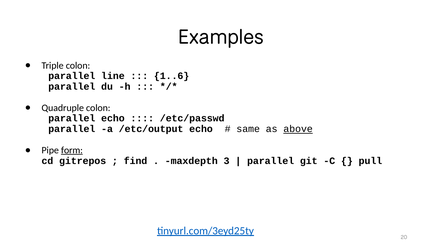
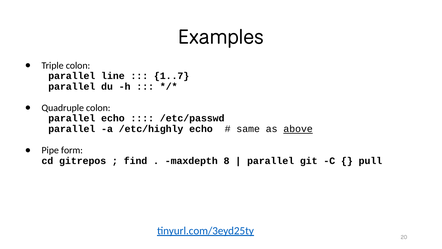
1..6: 1..6 -> 1..7
/etc/output: /etc/output -> /etc/highly
form underline: present -> none
3: 3 -> 8
